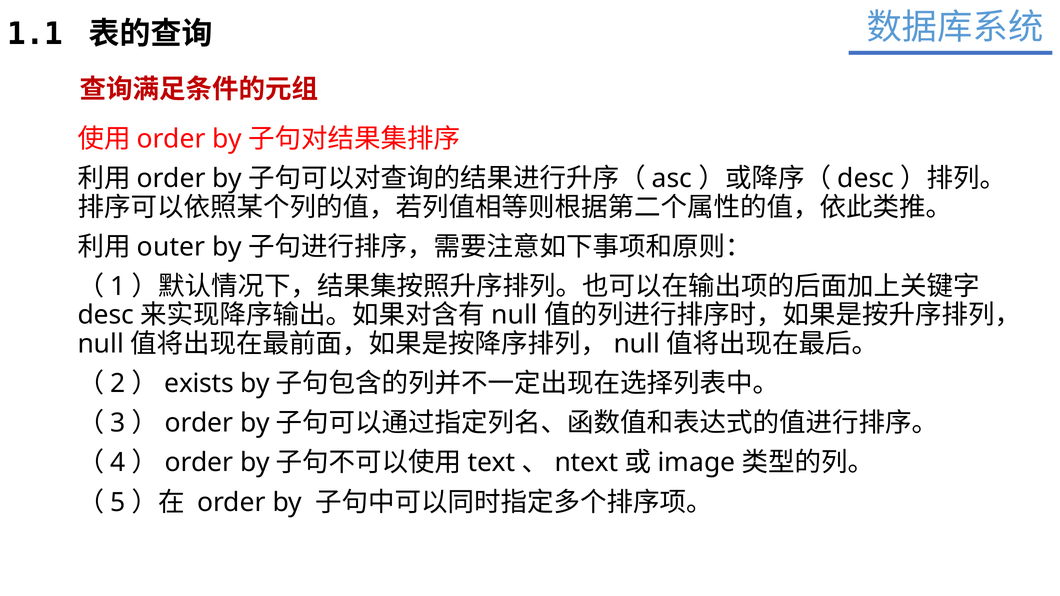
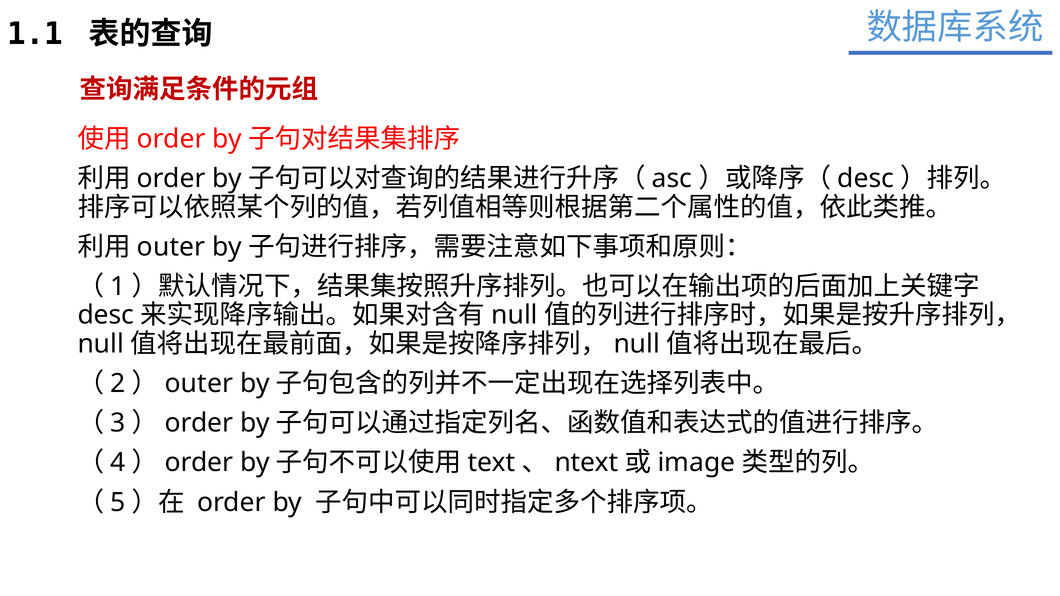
exists at (199, 384): exists -> outer
